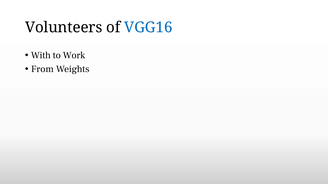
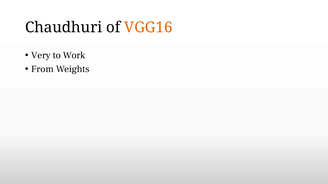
Volunteers: Volunteers -> Chaudhuri
VGG16 colour: blue -> orange
With: With -> Very
